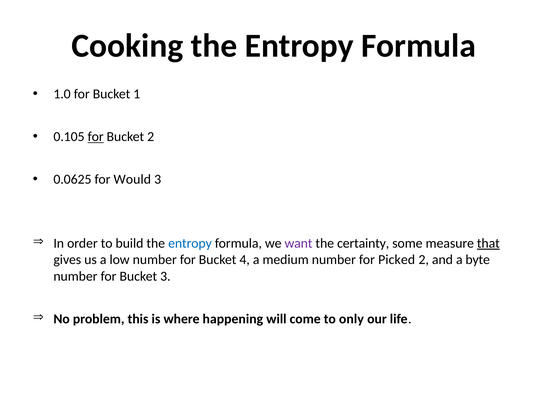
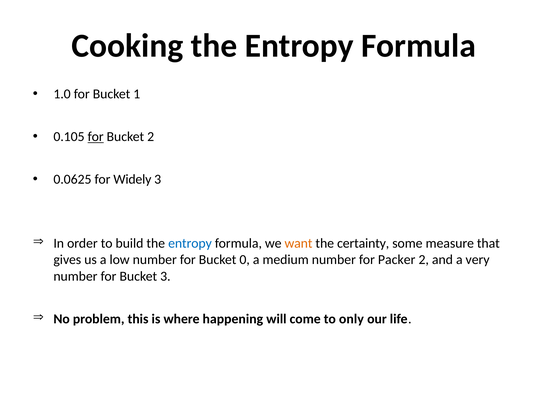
Would: Would -> Widely
want colour: purple -> orange
that underline: present -> none
4: 4 -> 0
Picked: Picked -> Packer
byte: byte -> very
